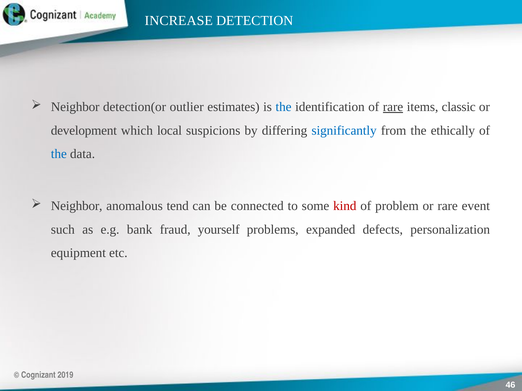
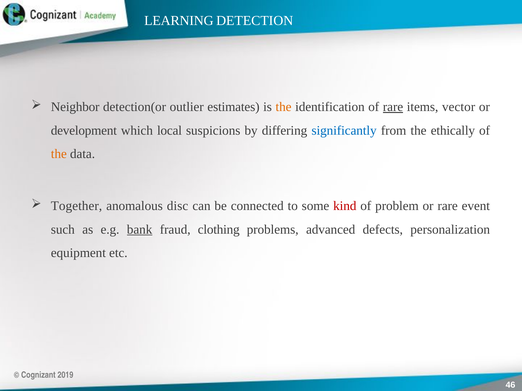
INCREASE: INCREASE -> LEARNING
the at (284, 107) colour: blue -> orange
classic: classic -> vector
the at (59, 154) colour: blue -> orange
Neighbor at (77, 206): Neighbor -> Together
tend: tend -> disc
bank underline: none -> present
yourself: yourself -> clothing
expanded: expanded -> advanced
